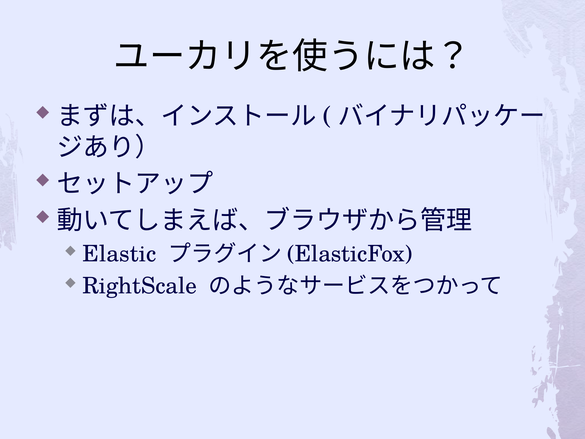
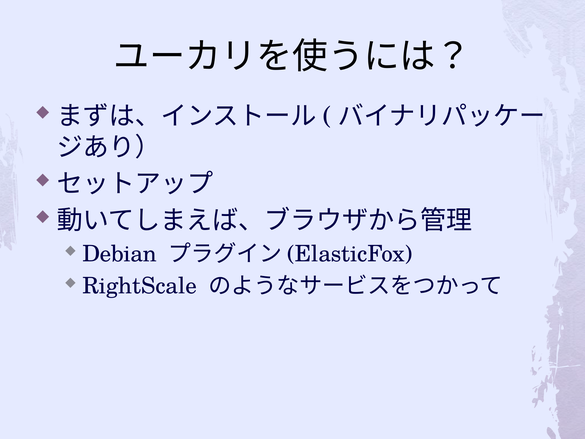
Elastic: Elastic -> Debian
